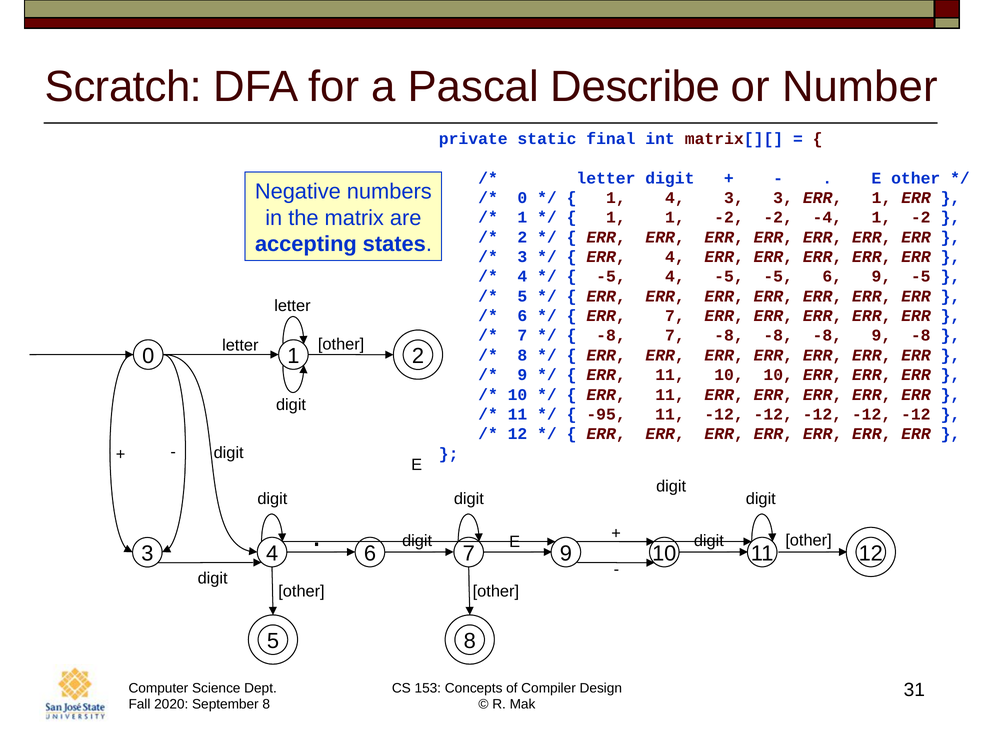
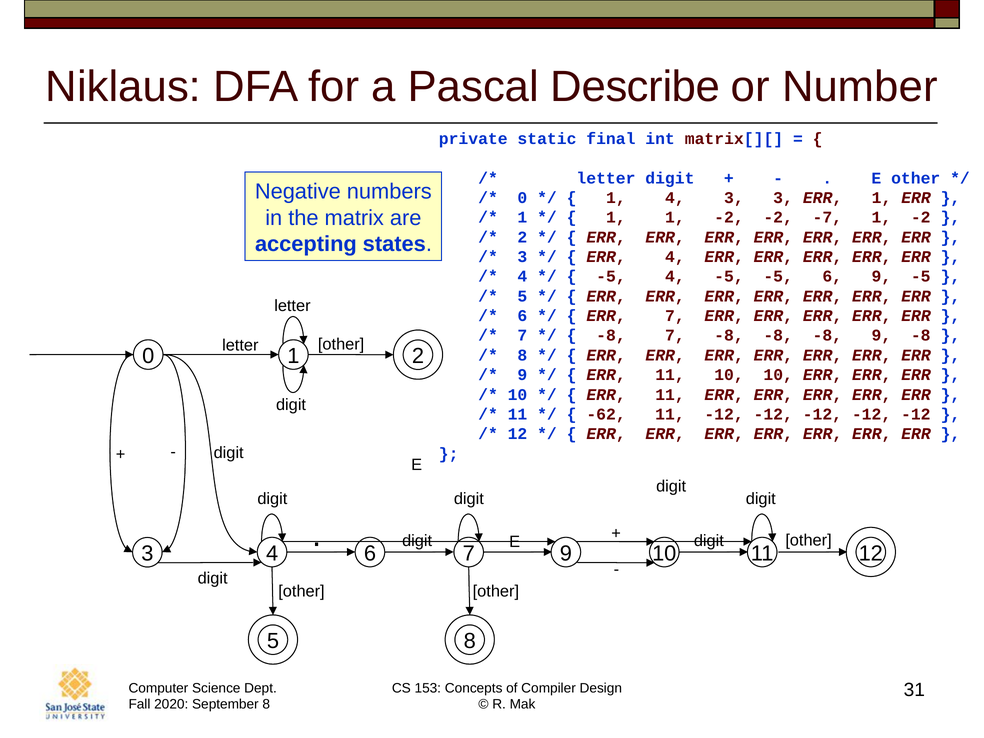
Scratch: Scratch -> Niklaus
-4: -4 -> -7
-95: -95 -> -62
